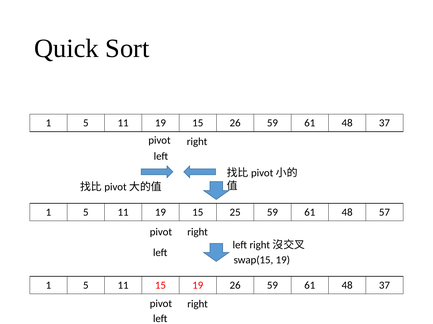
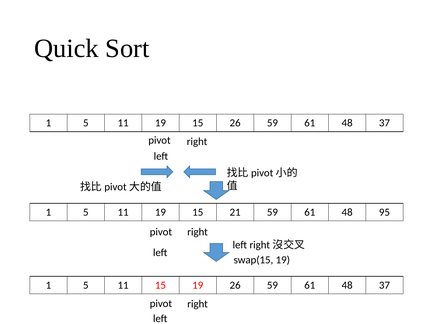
25: 25 -> 21
57: 57 -> 95
